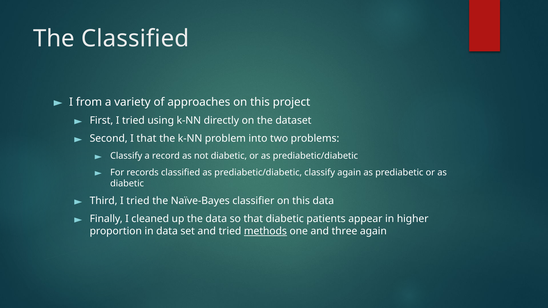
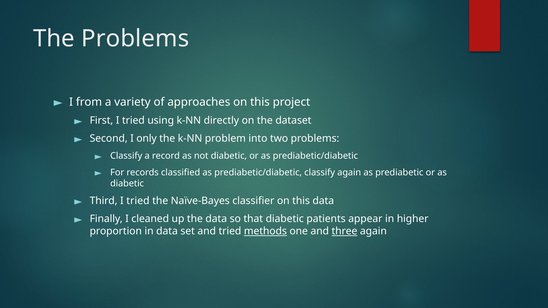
The Classified: Classified -> Problems
I that: that -> only
three underline: none -> present
